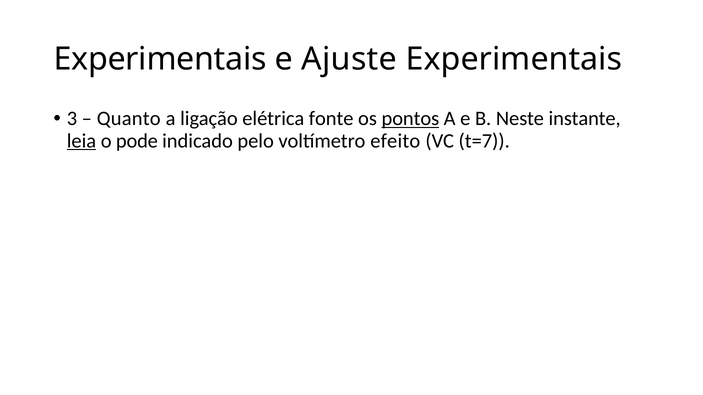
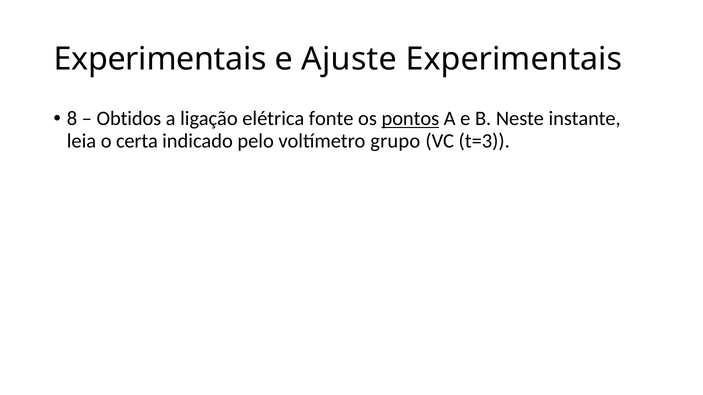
3: 3 -> 8
Quanto: Quanto -> Obtidos
leia underline: present -> none
pode: pode -> certa
efeito: efeito -> grupo
t=7: t=7 -> t=3
